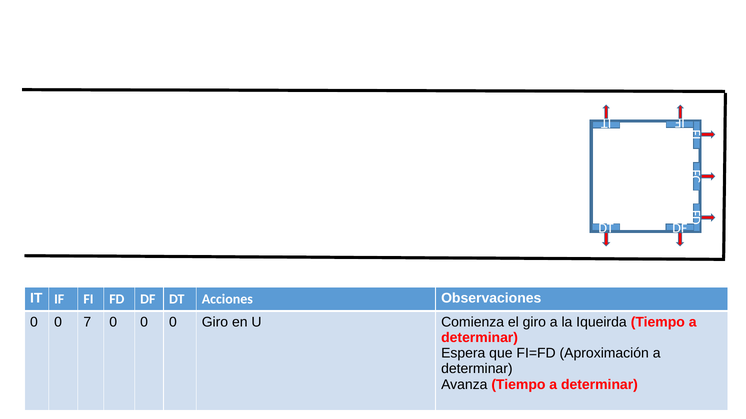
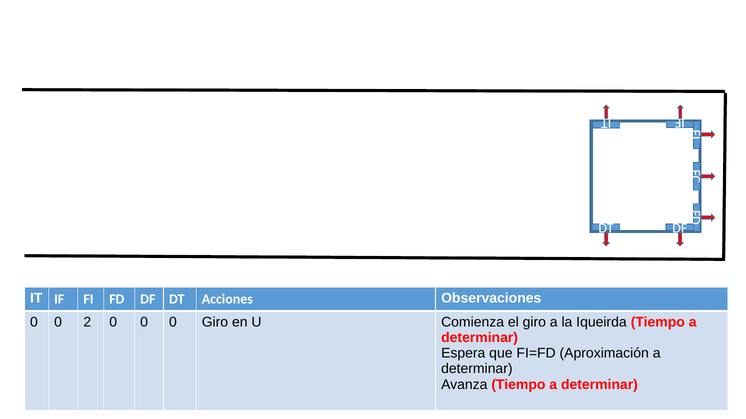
7: 7 -> 2
